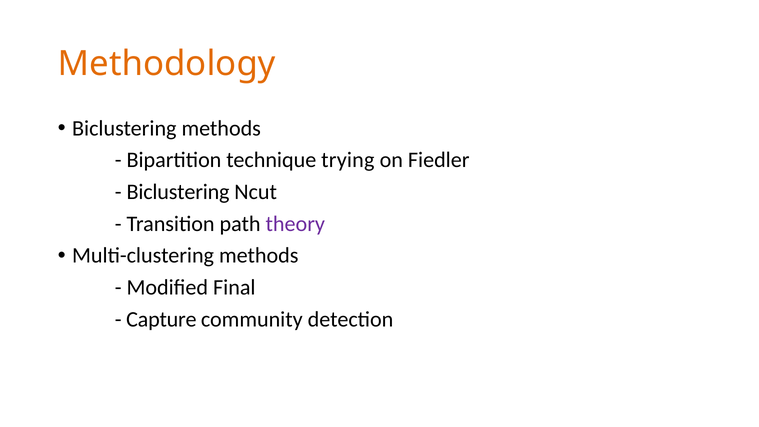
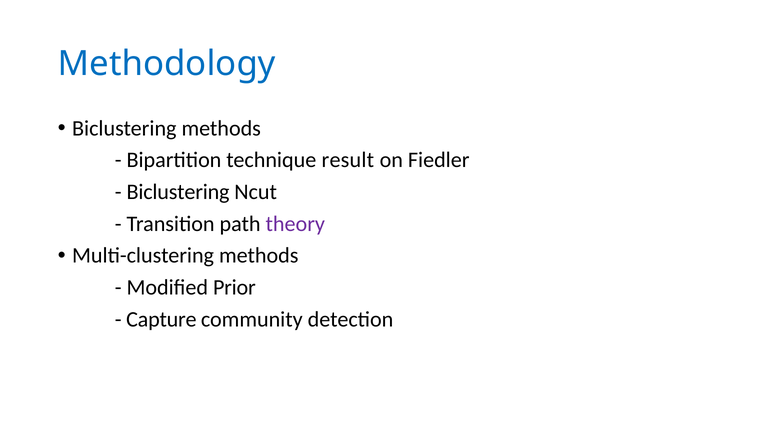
Methodology colour: orange -> blue
trying: trying -> result
Final: Final -> Prior
